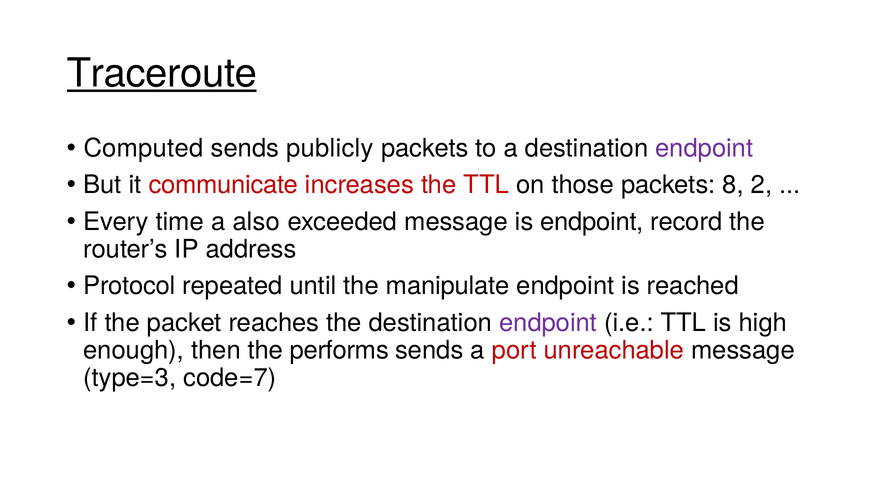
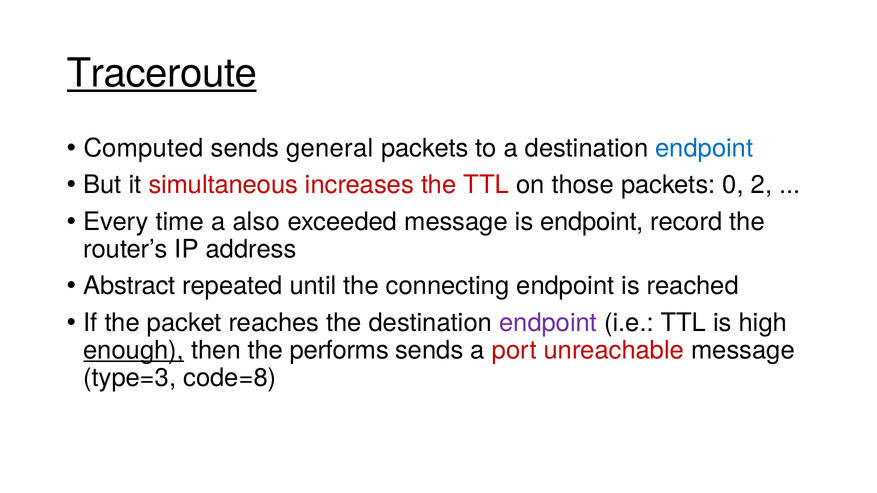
publicly: publicly -> general
endpoint at (704, 148) colour: purple -> blue
communicate: communicate -> simultaneous
8: 8 -> 0
Protocol: Protocol -> Abstract
manipulate: manipulate -> connecting
enough underline: none -> present
code=7: code=7 -> code=8
